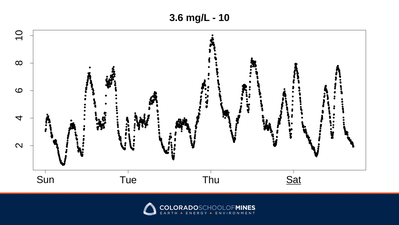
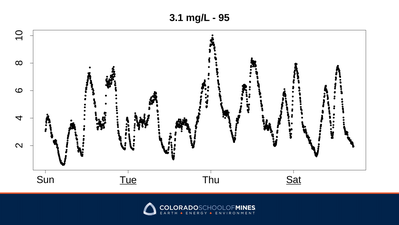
3.6: 3.6 -> 3.1
10: 10 -> 95
Tue underline: none -> present
